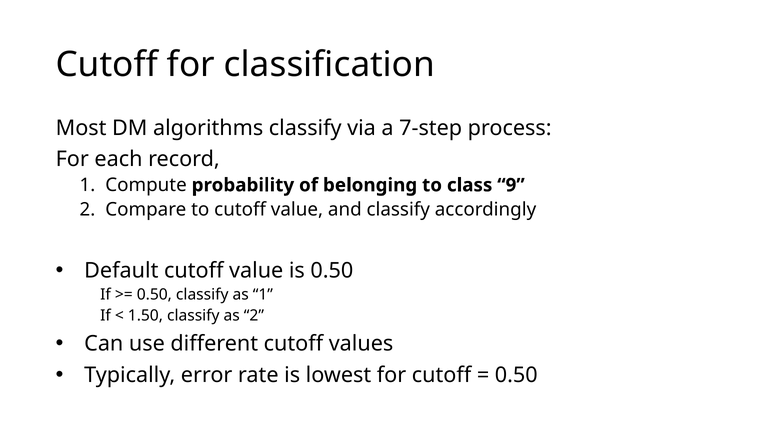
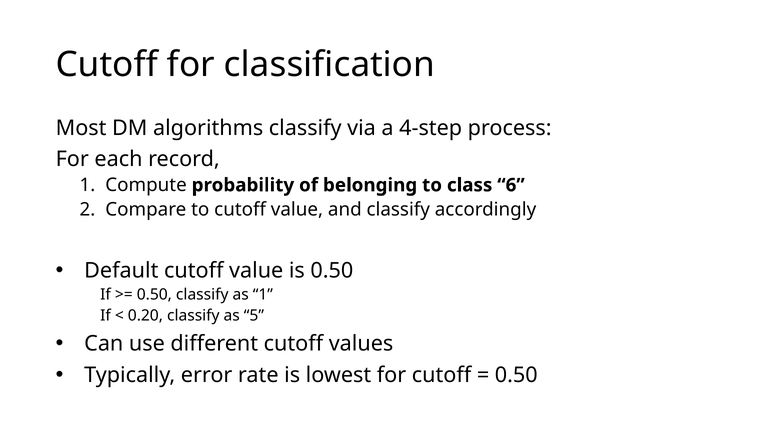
7-step: 7-step -> 4-step
9: 9 -> 6
1.50: 1.50 -> 0.20
as 2: 2 -> 5
